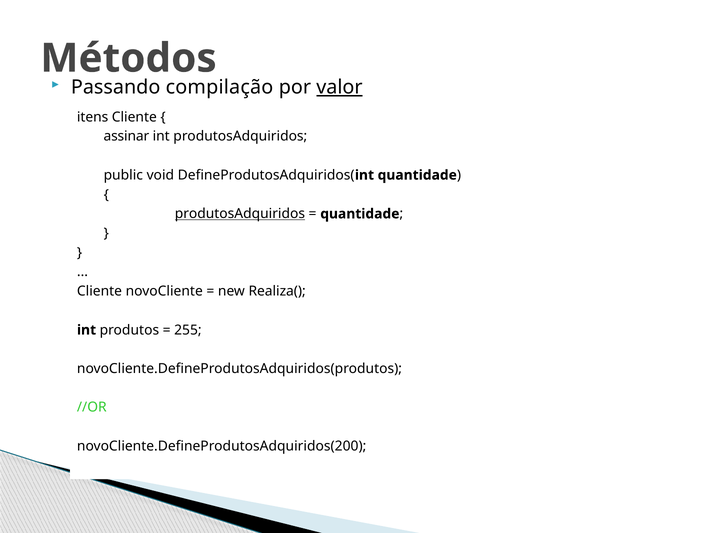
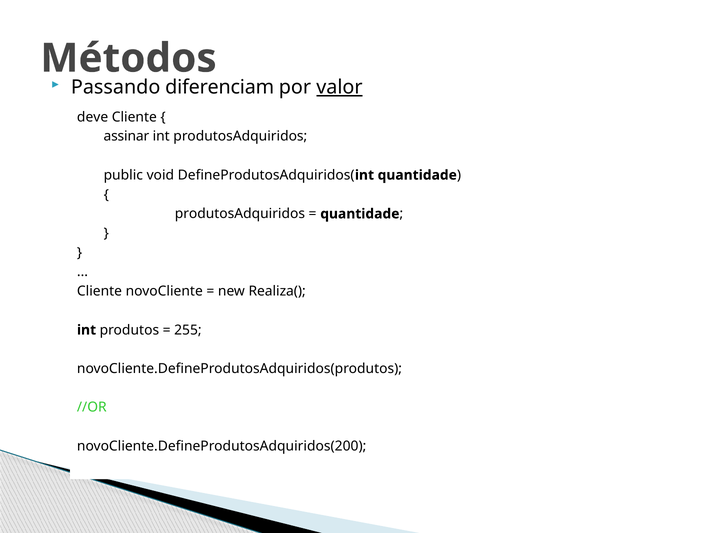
compilação: compilação -> diferenciam
itens: itens -> deve
produtosAdquiridos at (240, 214) underline: present -> none
